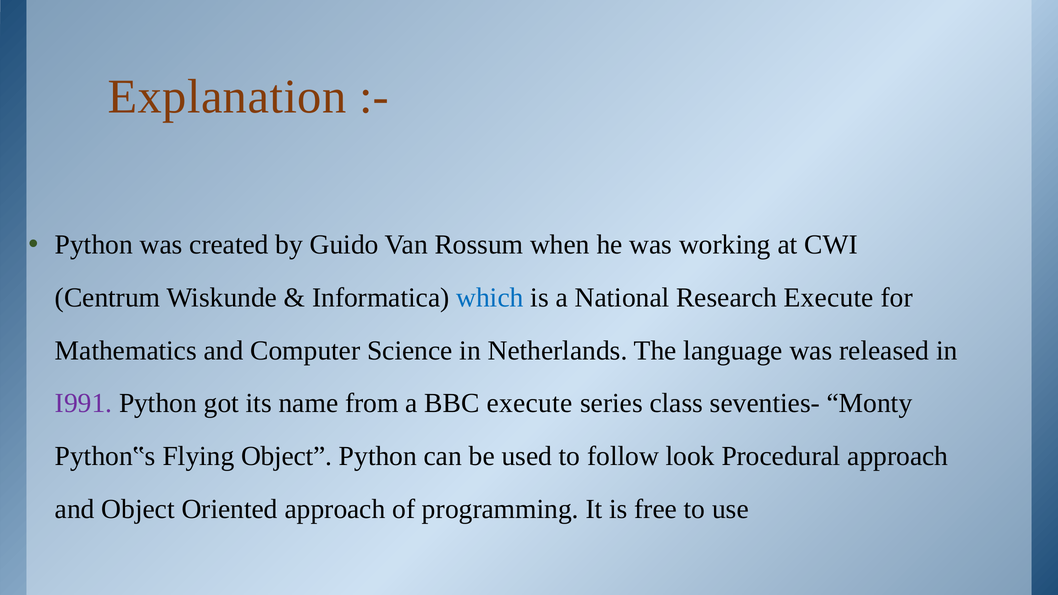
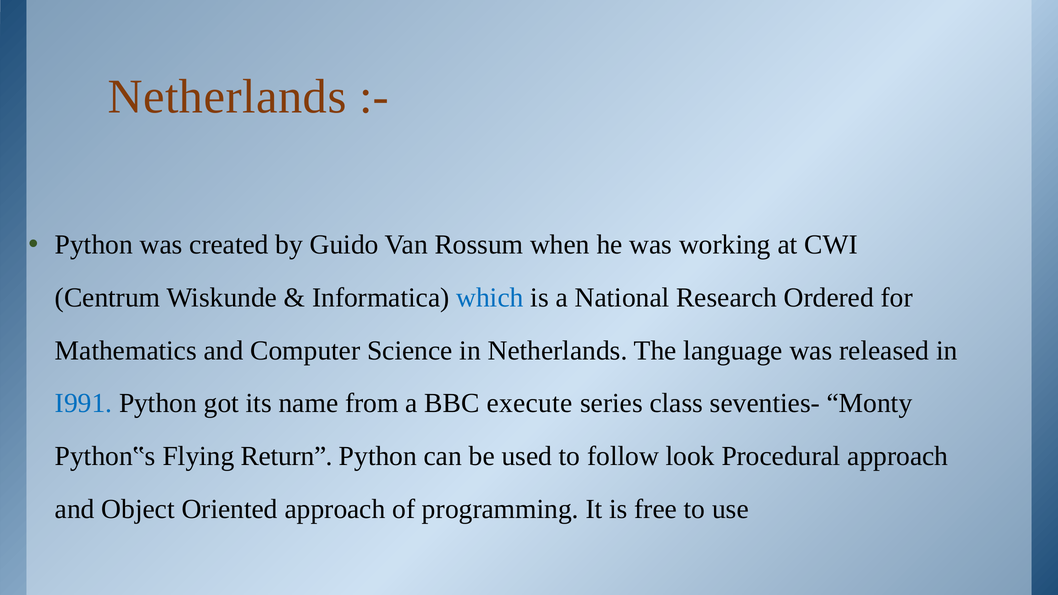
Explanation at (227, 97): Explanation -> Netherlands
Research Execute: Execute -> Ordered
I991 colour: purple -> blue
Flying Object: Object -> Return
